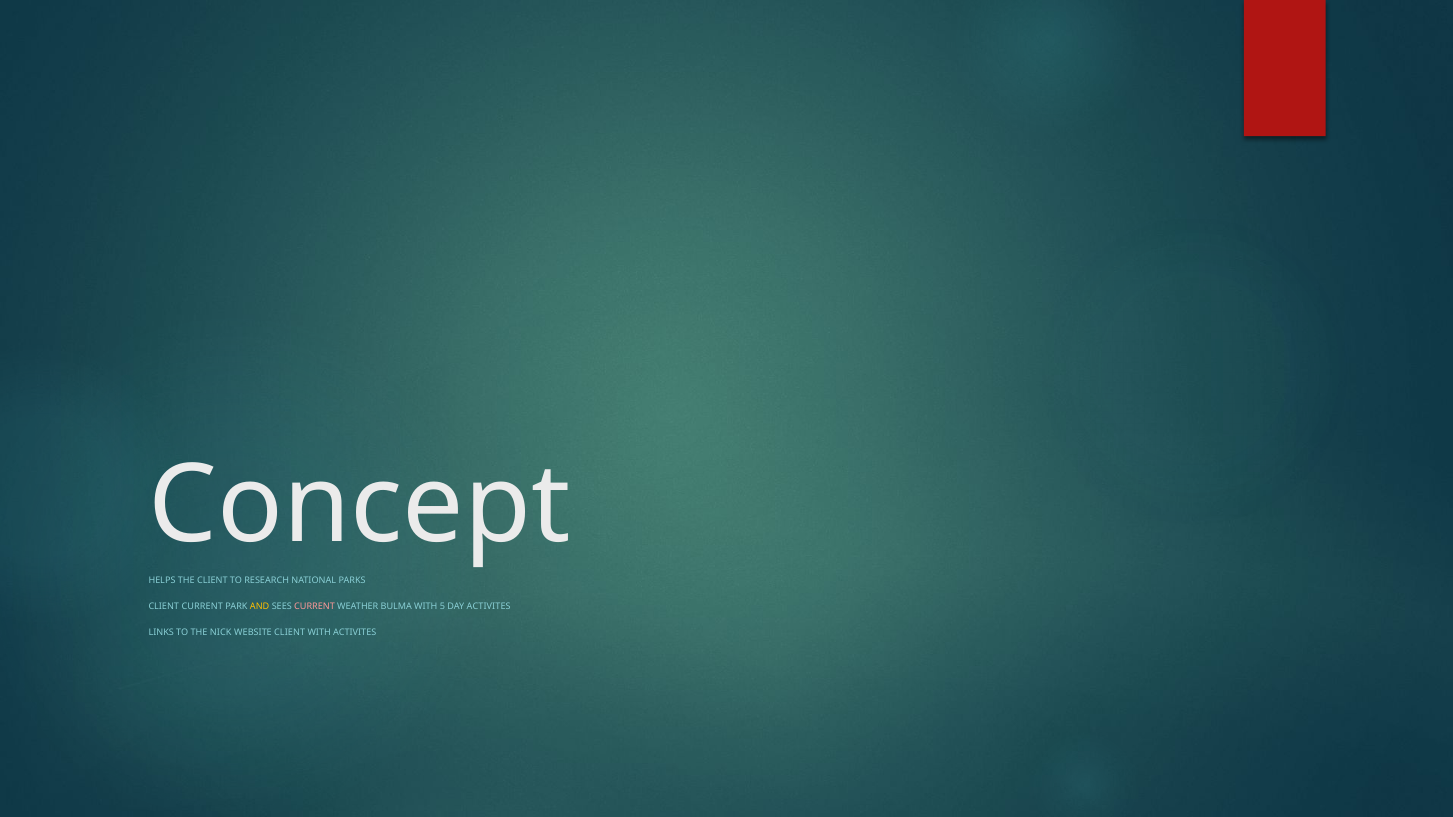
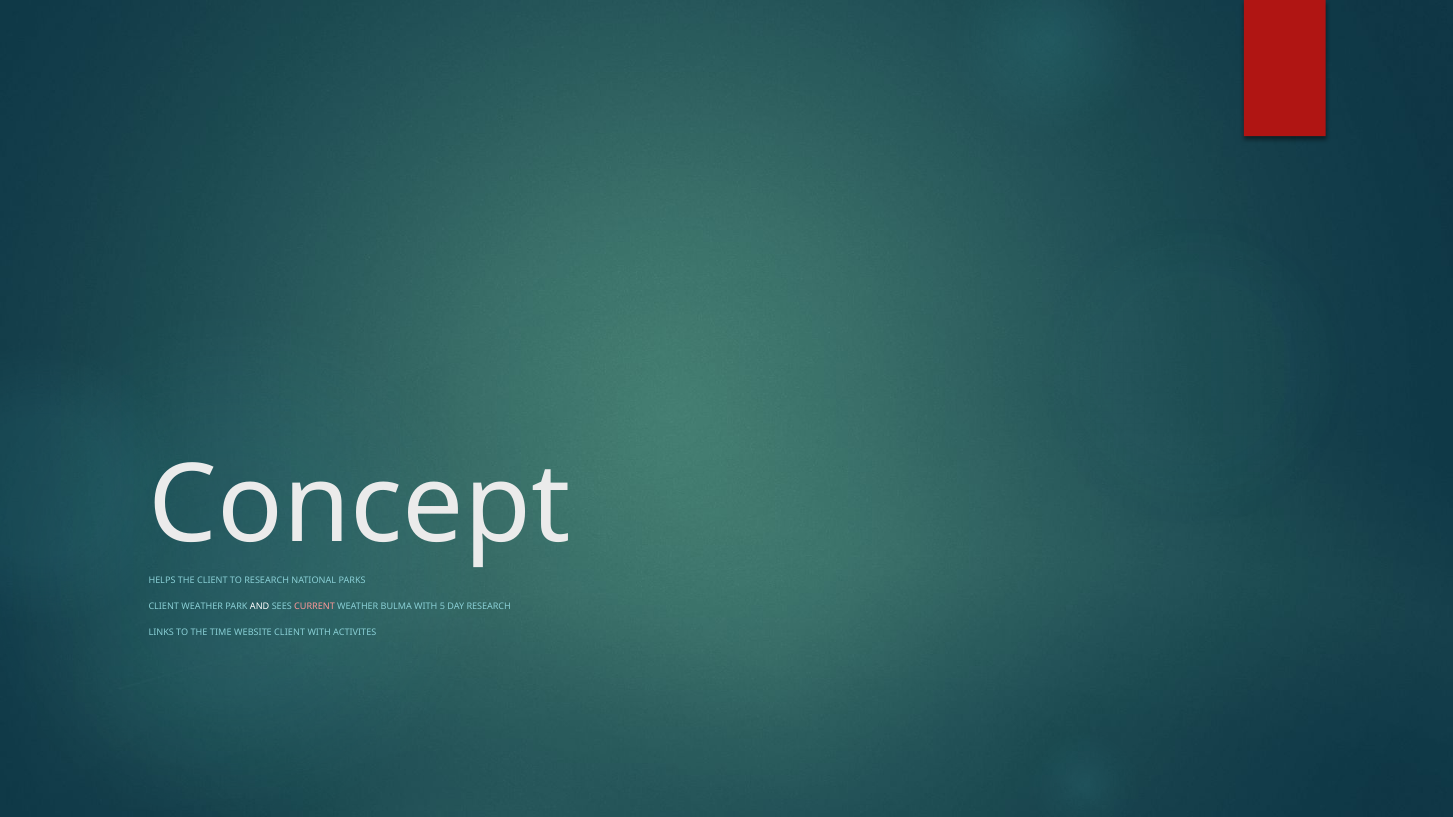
CLIENT CURRENT: CURRENT -> WEATHER
AND colour: yellow -> white
DAY ACTIVITES: ACTIVITES -> RESEARCH
NICK: NICK -> TIME
